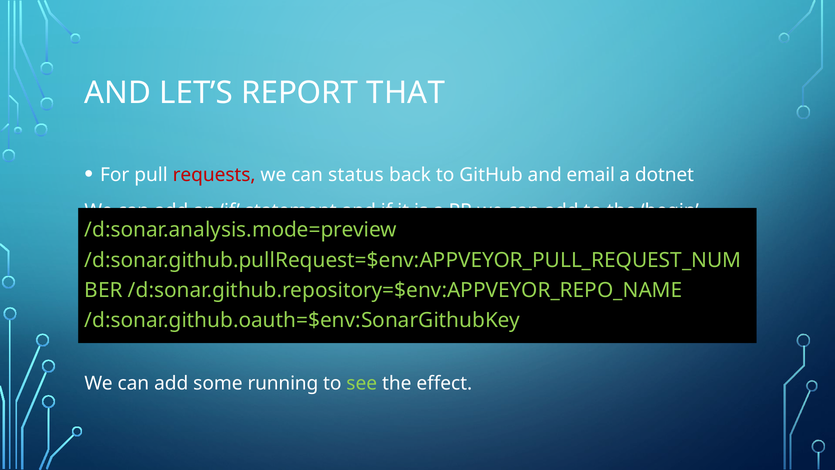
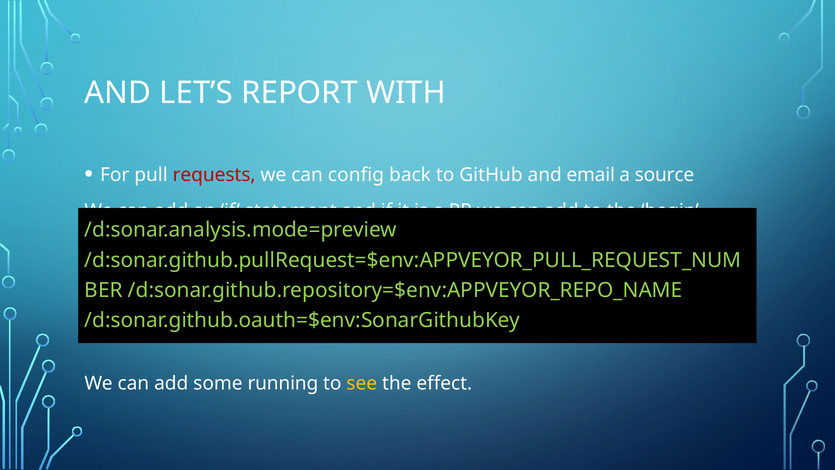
THAT: THAT -> WITH
status: status -> config
dotnet: dotnet -> source
see colour: light green -> yellow
